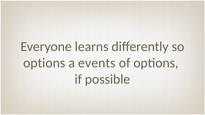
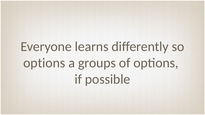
events: events -> groups
